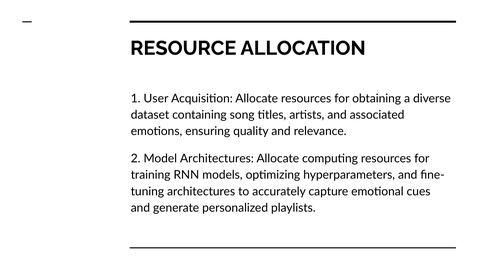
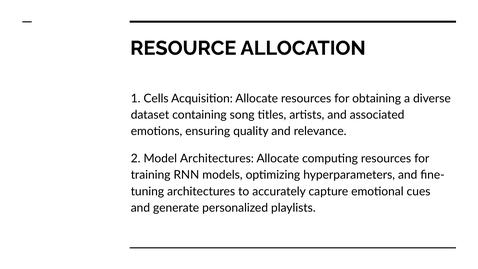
User: User -> Cells
